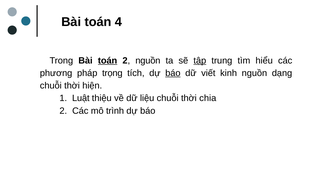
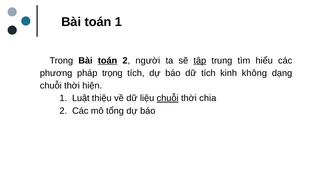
toán 4: 4 -> 1
2 nguồn: nguồn -> người
báo at (173, 73) underline: present -> none
dữ viết: viết -> tích
kinh nguồn: nguồn -> không
chuỗi at (168, 98) underline: none -> present
trình: trình -> tổng
